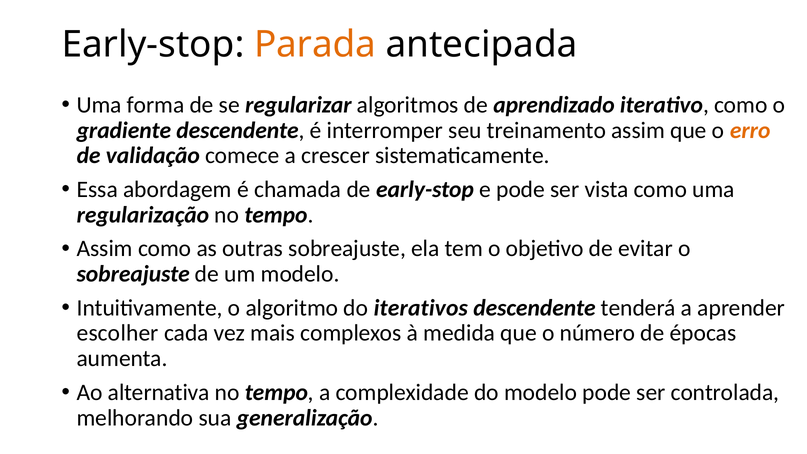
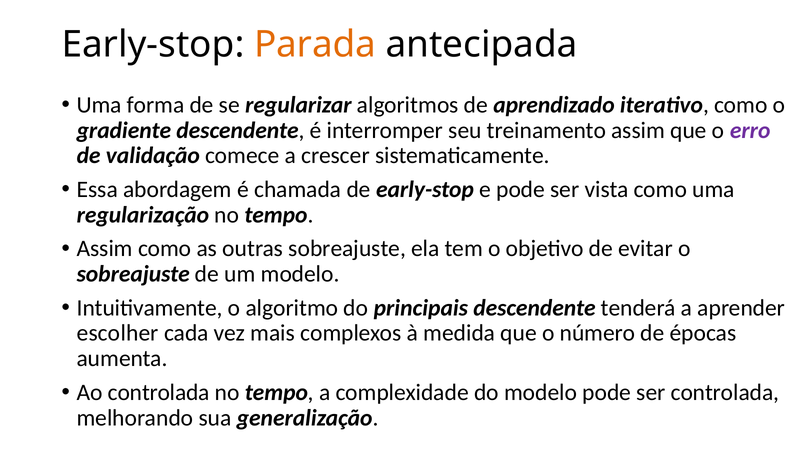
erro colour: orange -> purple
iterativos: iterativos -> principais
Ao alternativa: alternativa -> controlada
